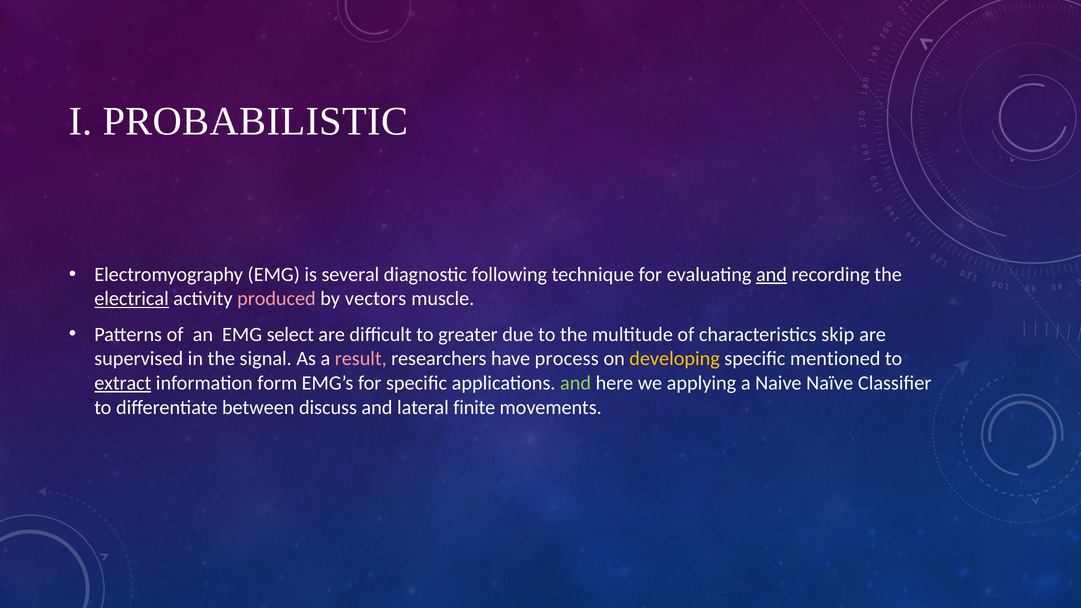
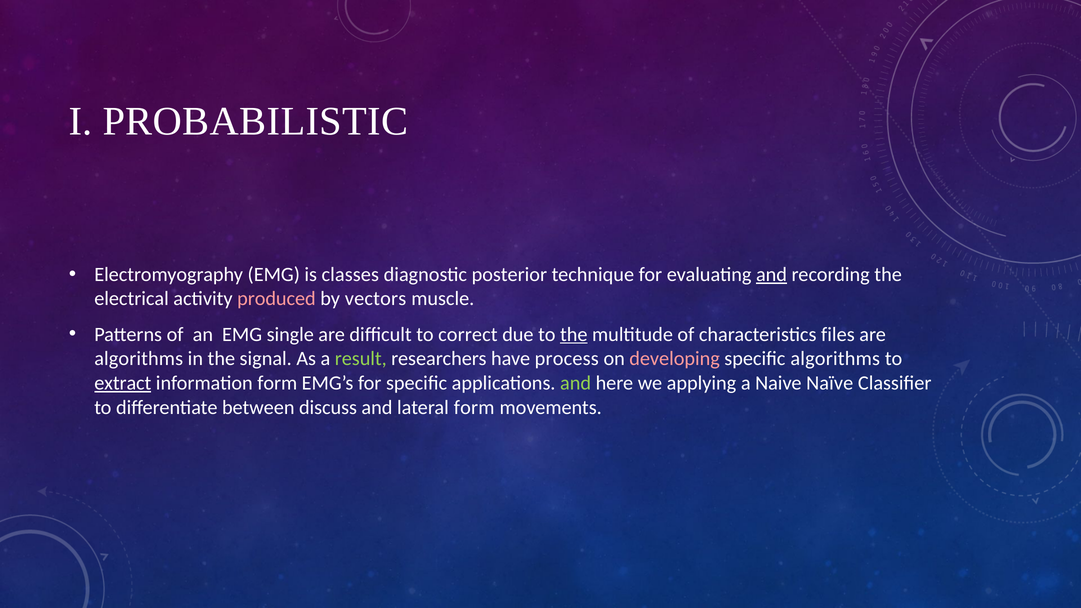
several: several -> classes
following: following -> posterior
electrical underline: present -> none
select: select -> single
greater: greater -> correct
the at (574, 334) underline: none -> present
skip: skip -> files
supervised at (139, 359): supervised -> algorithms
result colour: pink -> light green
developing colour: yellow -> pink
specific mentioned: mentioned -> algorithms
lateral finite: finite -> form
